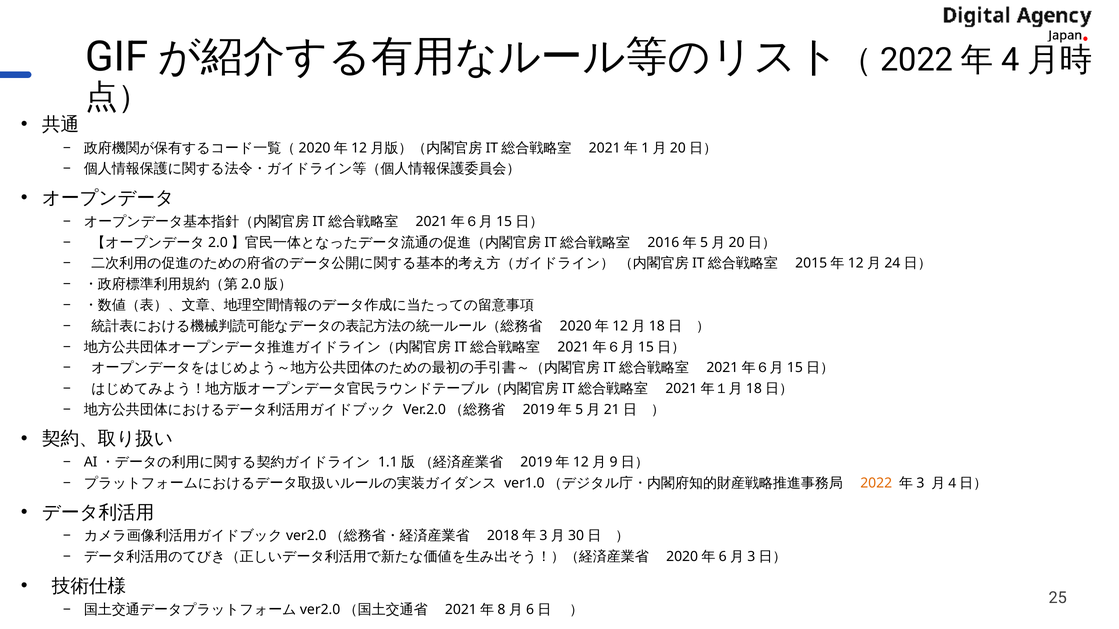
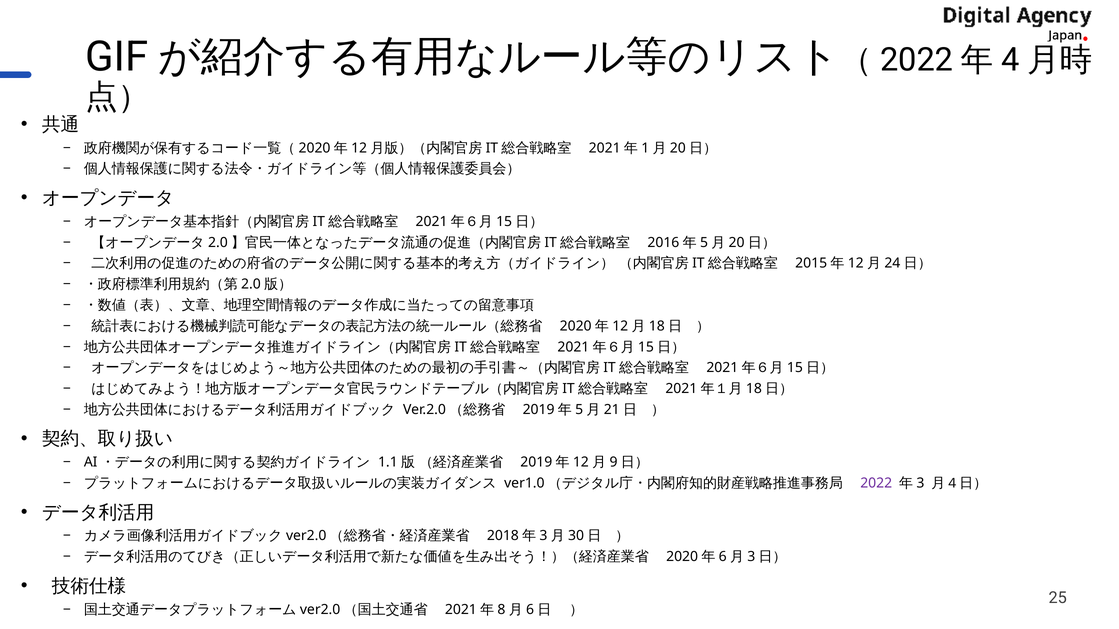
2022 colour: orange -> purple
